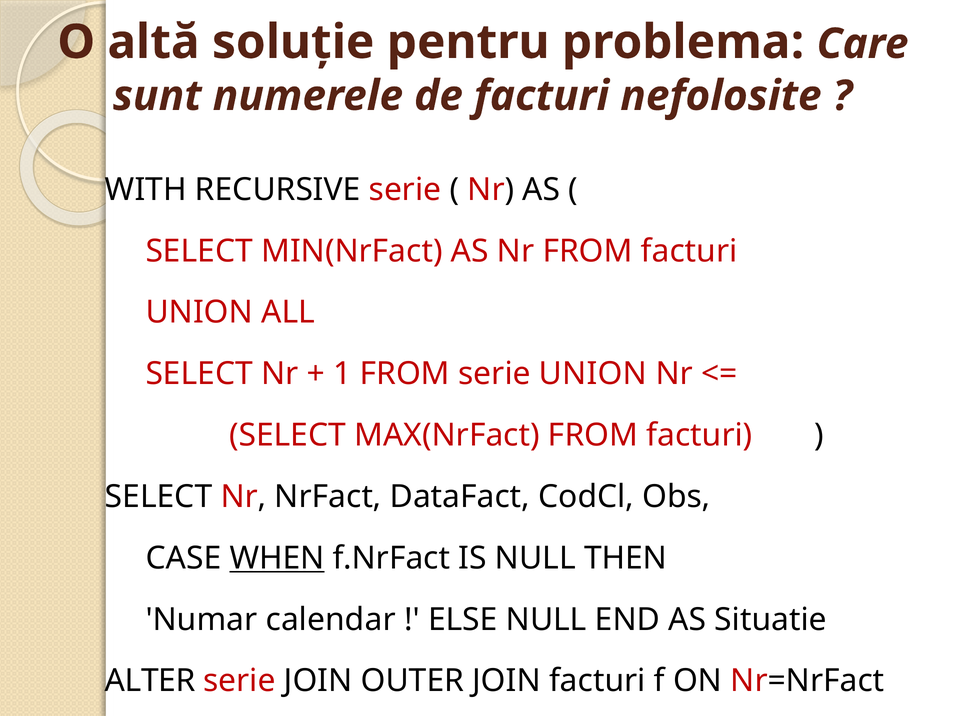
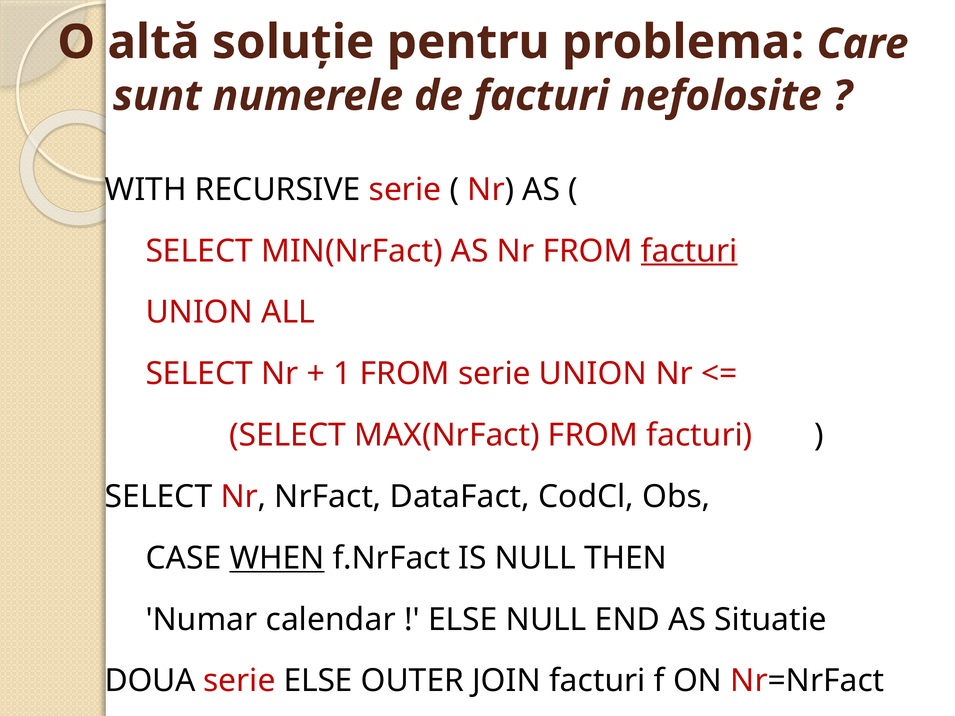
facturi at (689, 251) underline: none -> present
ALTER: ALTER -> DOUA
serie JOIN: JOIN -> ELSE
